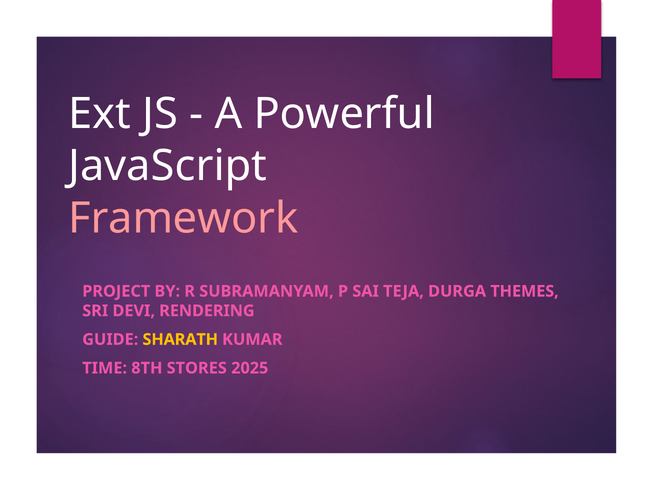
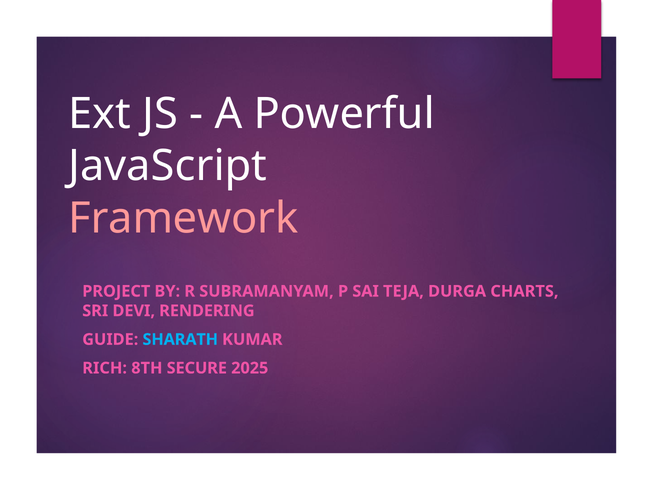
THEMES: THEMES -> CHARTS
SHARATH colour: yellow -> light blue
TIME: TIME -> RICH
STORES: STORES -> SECURE
